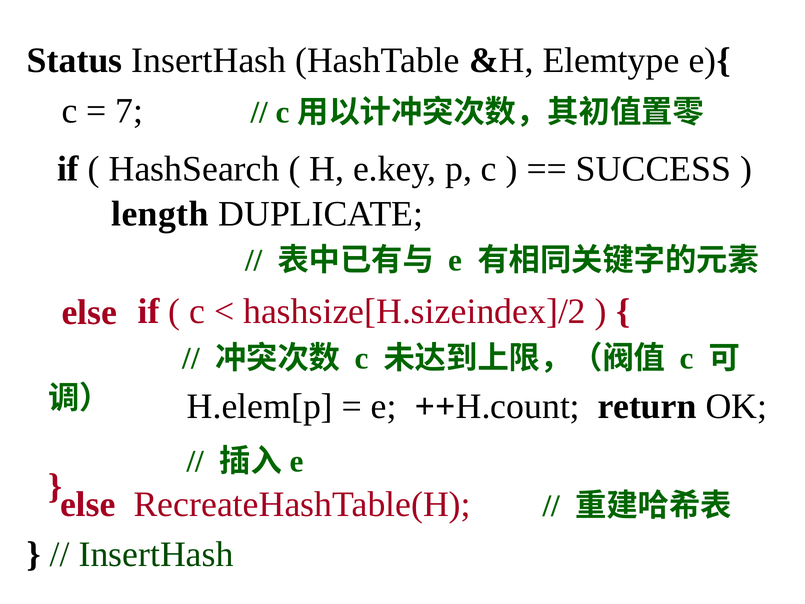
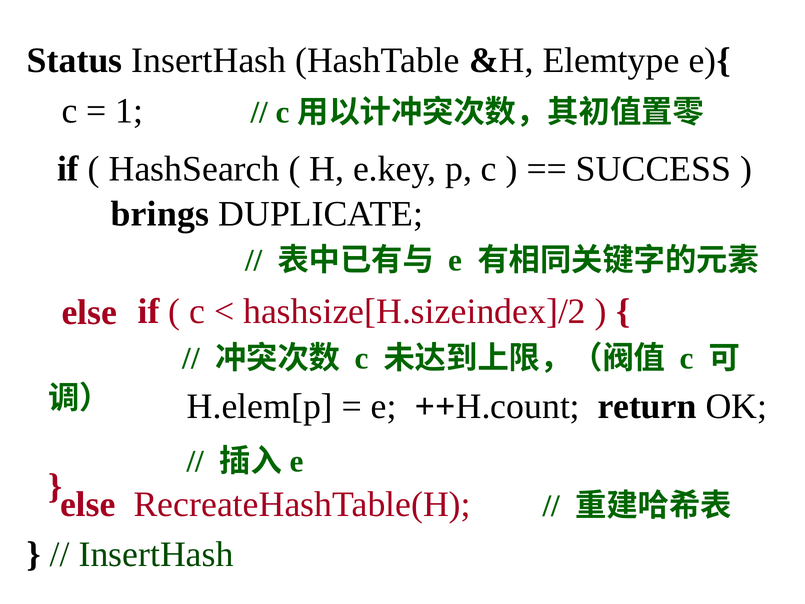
7: 7 -> 1
length: length -> brings
